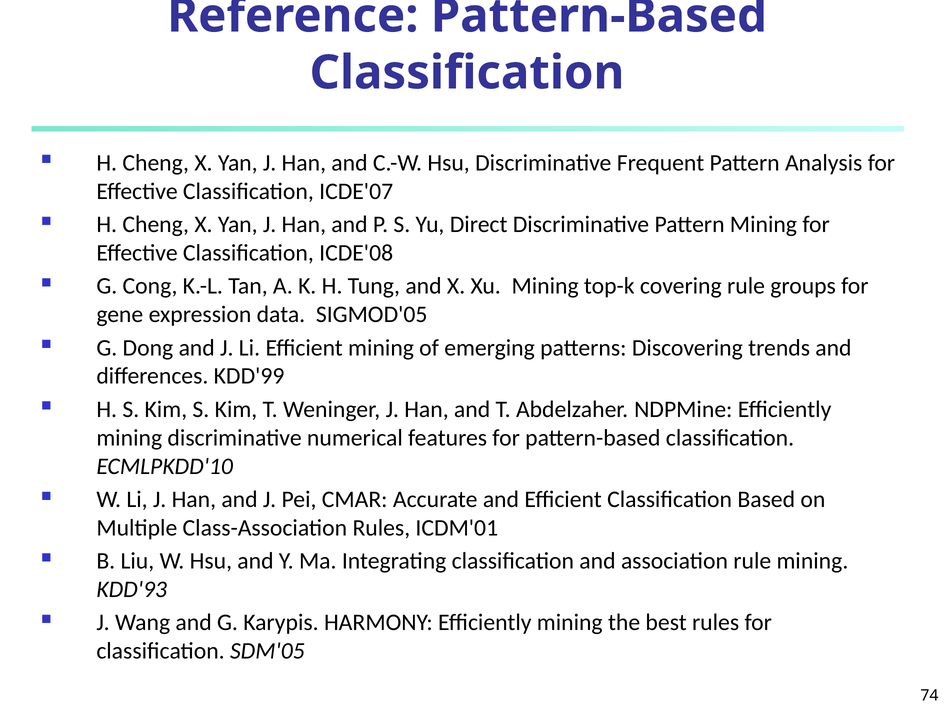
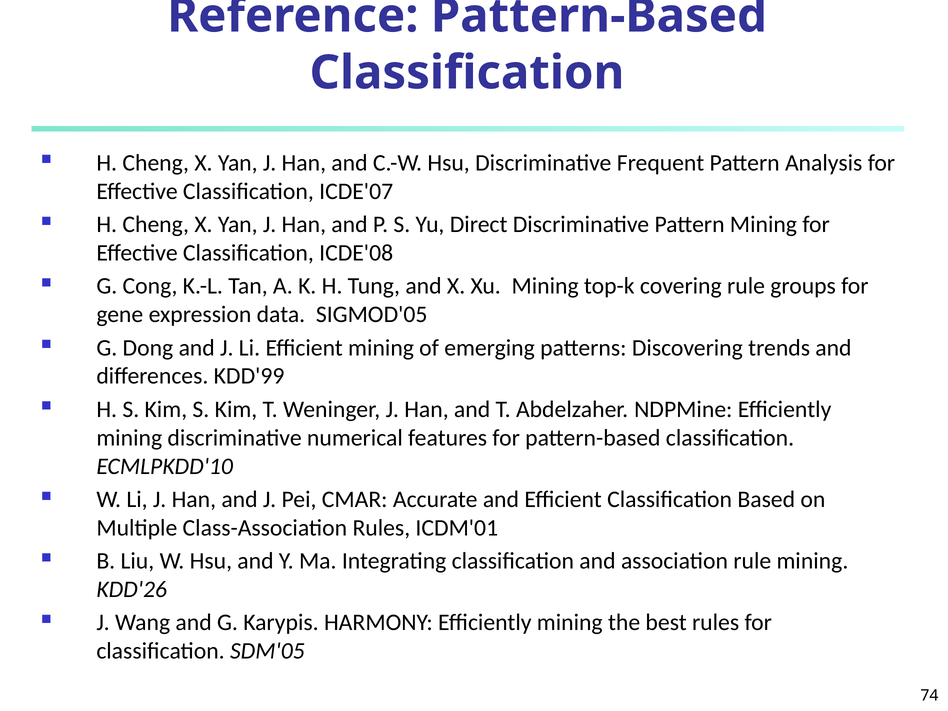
KDD'93: KDD'93 -> KDD'26
